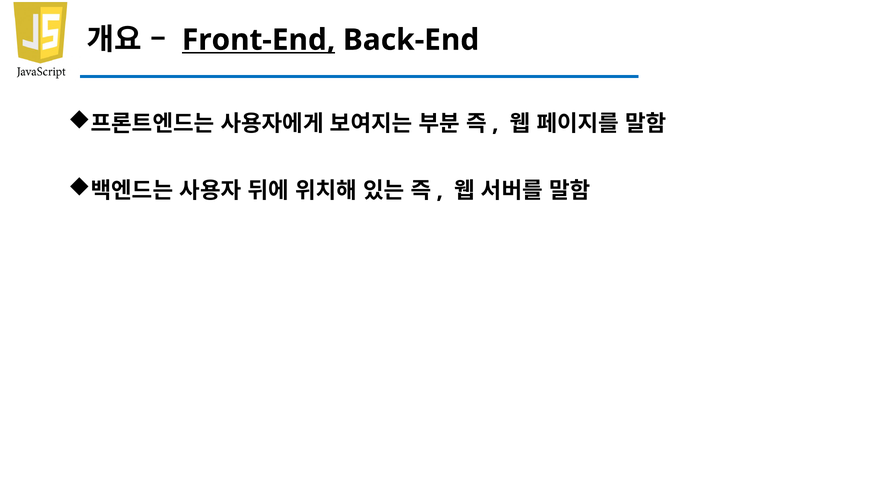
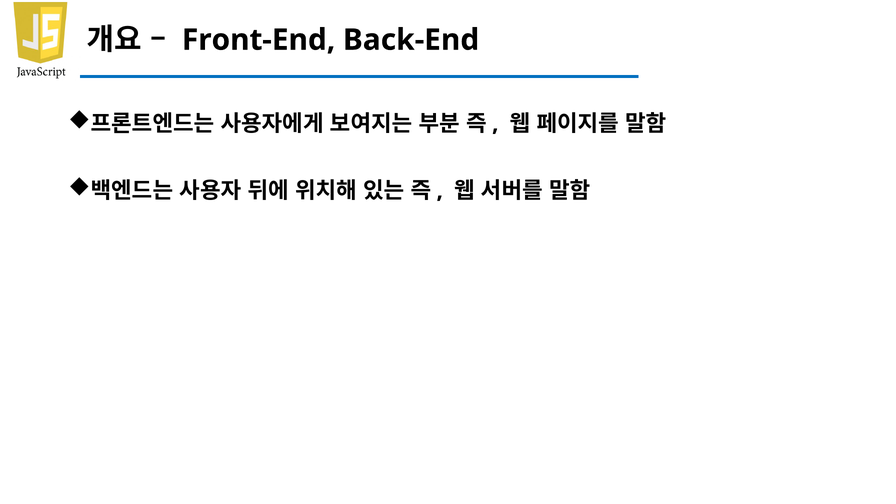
Front-End underline: present -> none
